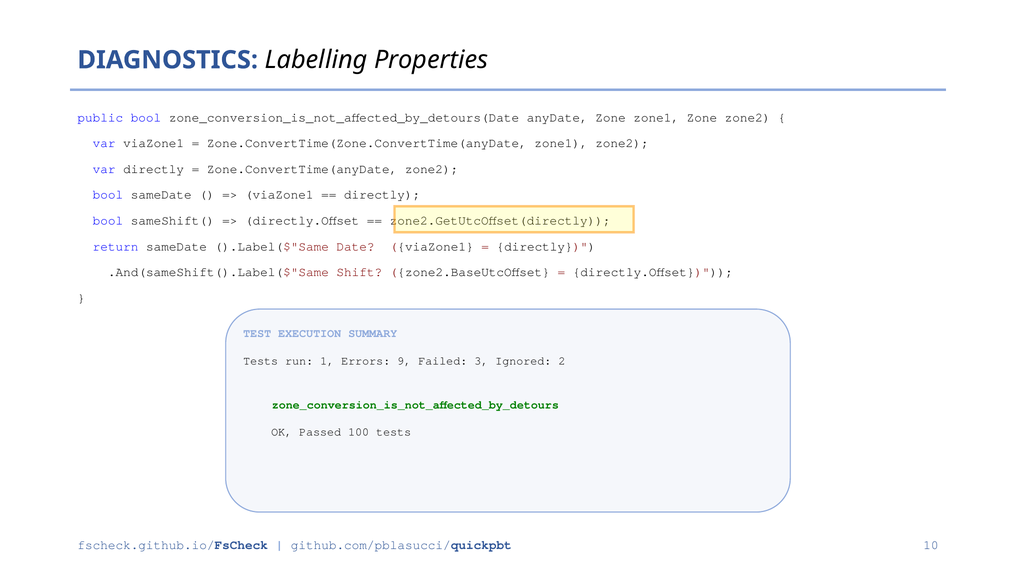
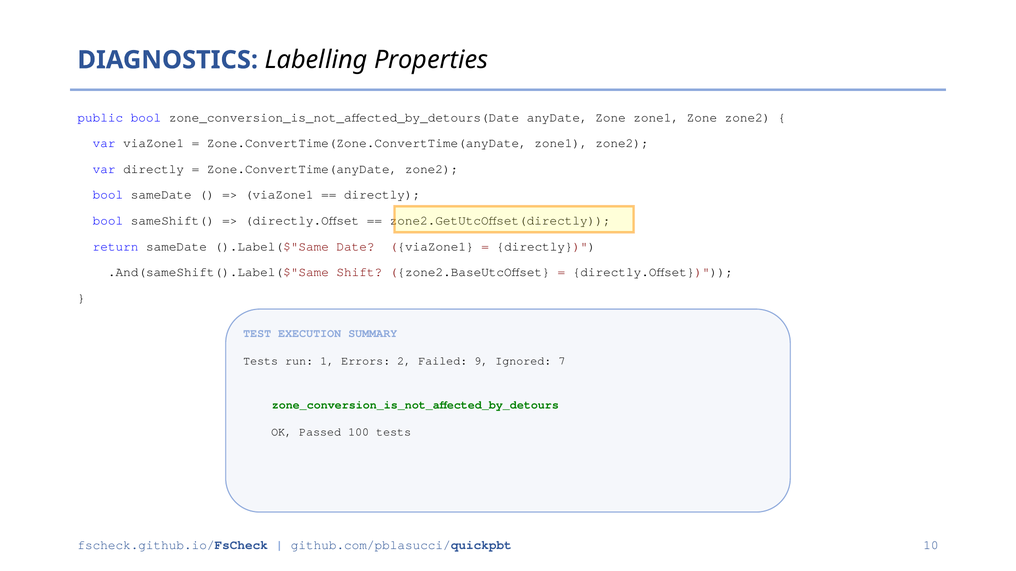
9: 9 -> 2
3: 3 -> 9
2: 2 -> 7
